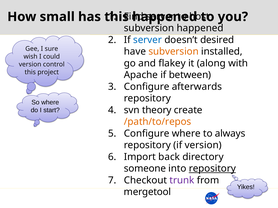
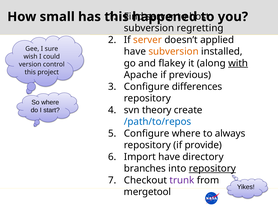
subversion happened: happened -> regretting
server at (147, 40) colour: blue -> orange
desired: desired -> applied
with underline: none -> present
between: between -> previous
afterwards: afterwards -> differences
/path/to/repos colour: orange -> blue
if version: version -> provide
Import back: back -> have
someone: someone -> branches
